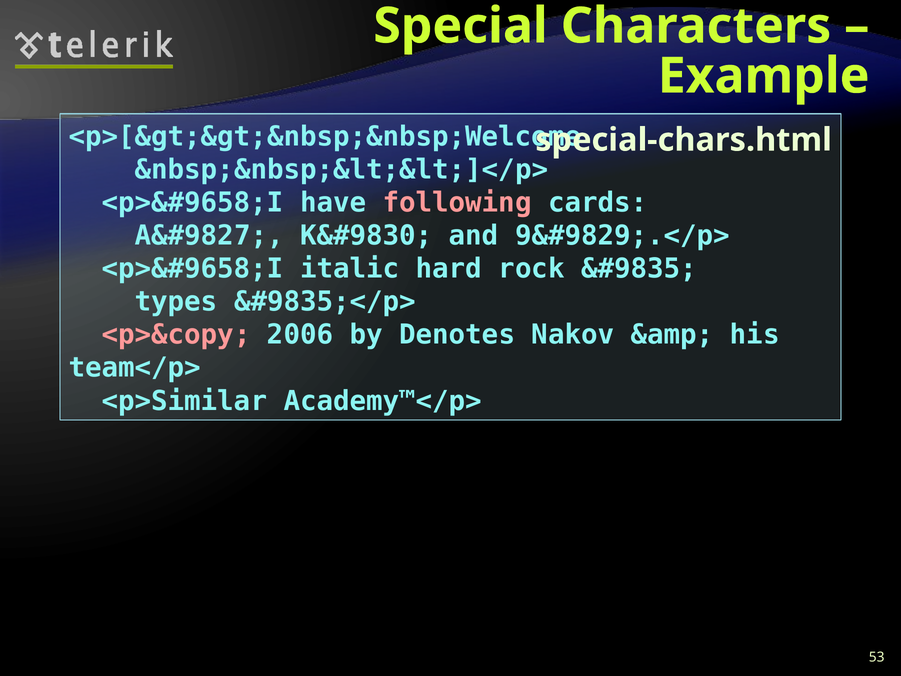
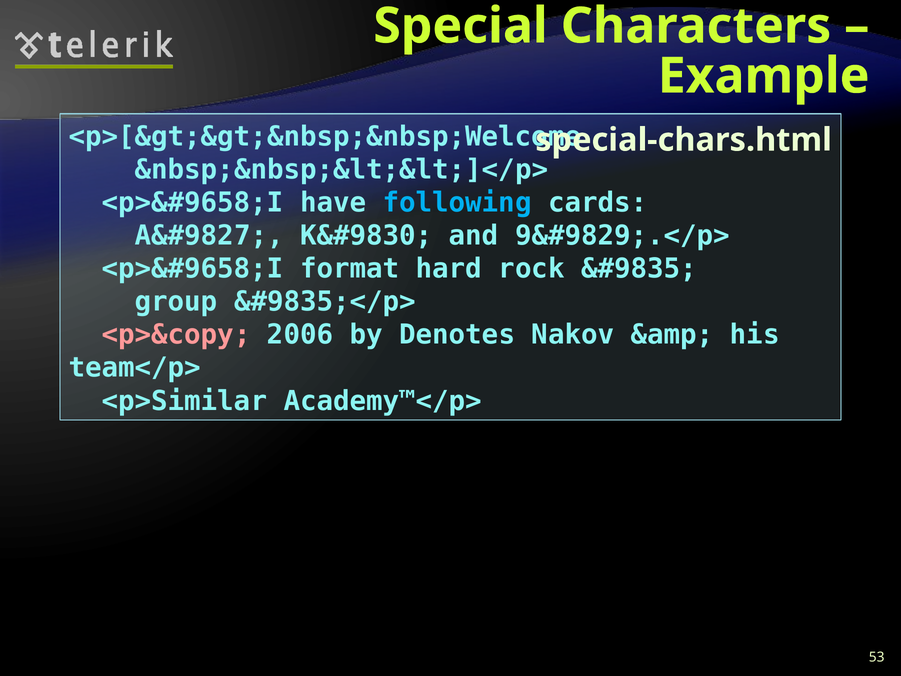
following colour: pink -> light blue
italic: italic -> format
types: types -> group
